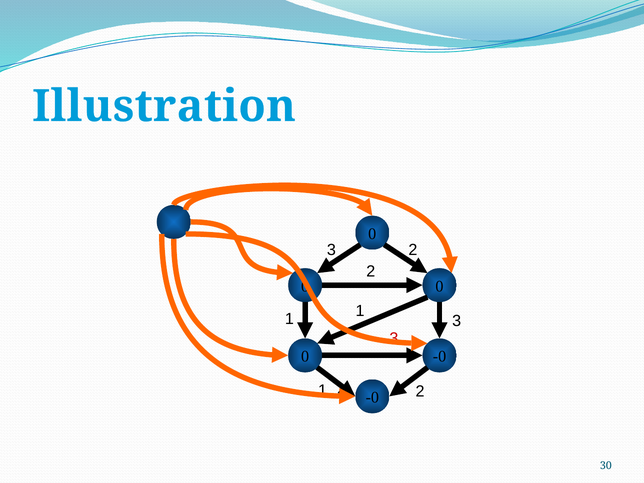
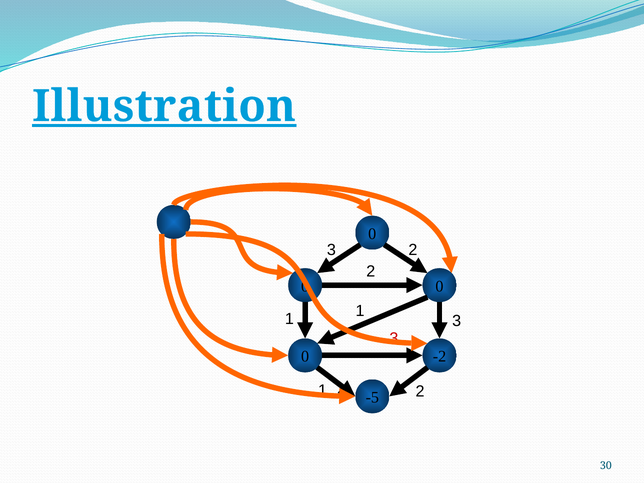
Illustration underline: none -> present
-0 at (440, 357): -0 -> -2
-0 at (372, 397): -0 -> -5
